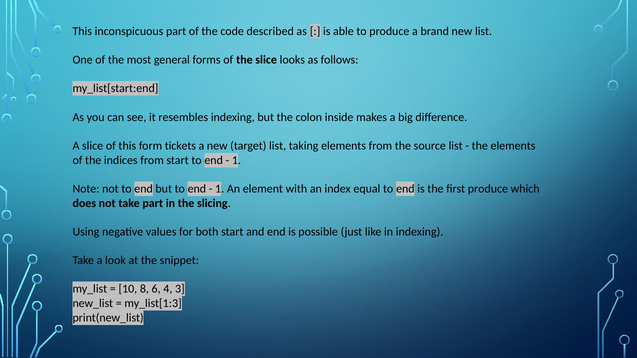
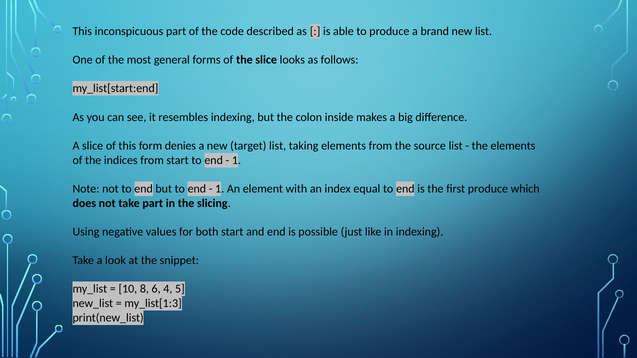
tickets: tickets -> denies
3: 3 -> 5
